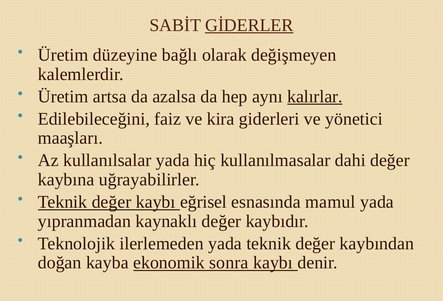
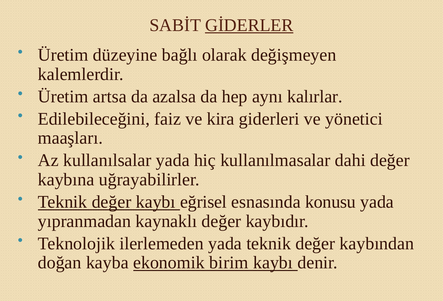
kalırlar underline: present -> none
mamul: mamul -> konusu
sonra: sonra -> birim
